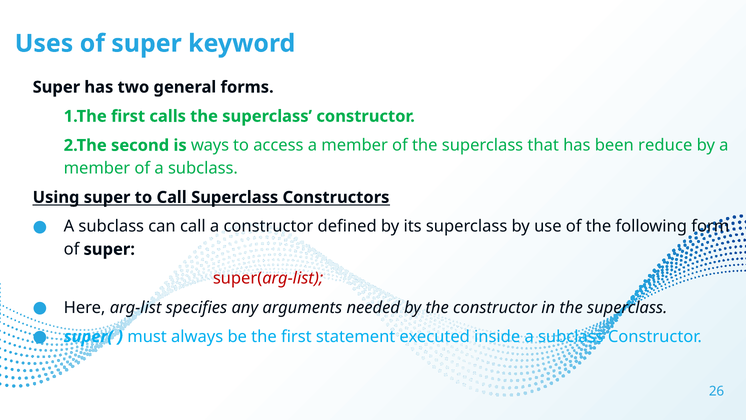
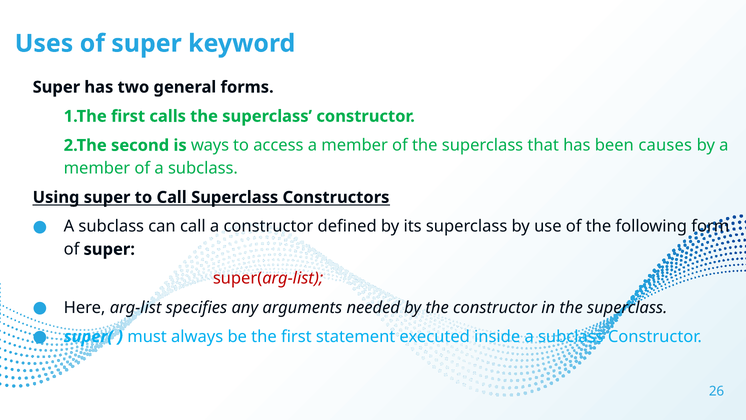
reduce: reduce -> causes
